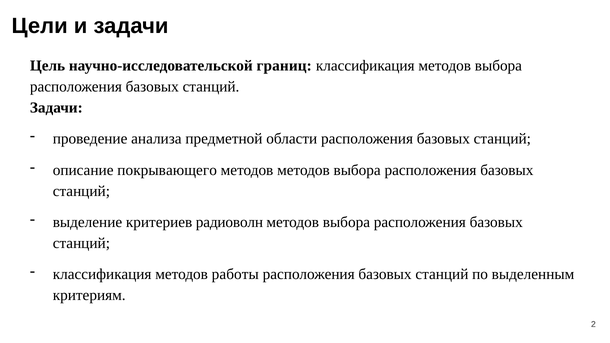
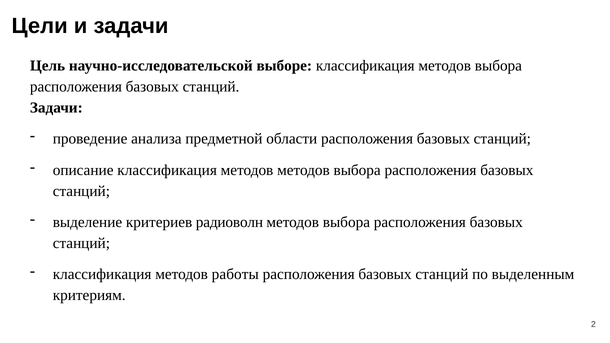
границ: границ -> выборе
описание покрывающего: покрывающего -> классификация
